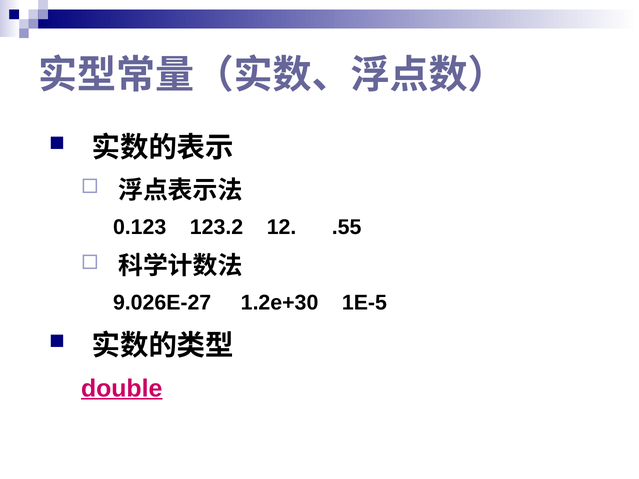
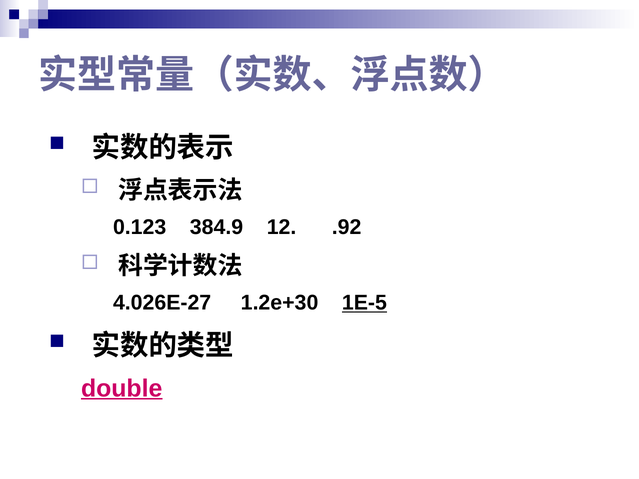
123.2: 123.2 -> 384.9
.55: .55 -> .92
9.026E-27: 9.026E-27 -> 4.026E-27
1E-5 underline: none -> present
